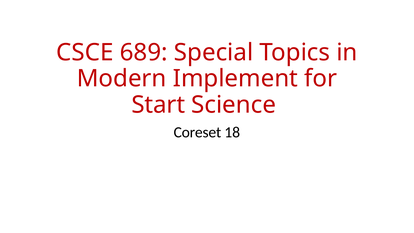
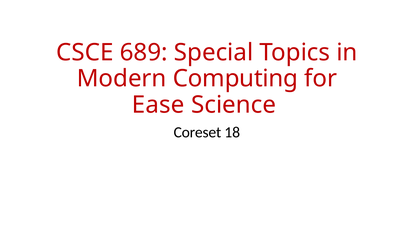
Implement: Implement -> Computing
Start: Start -> Ease
